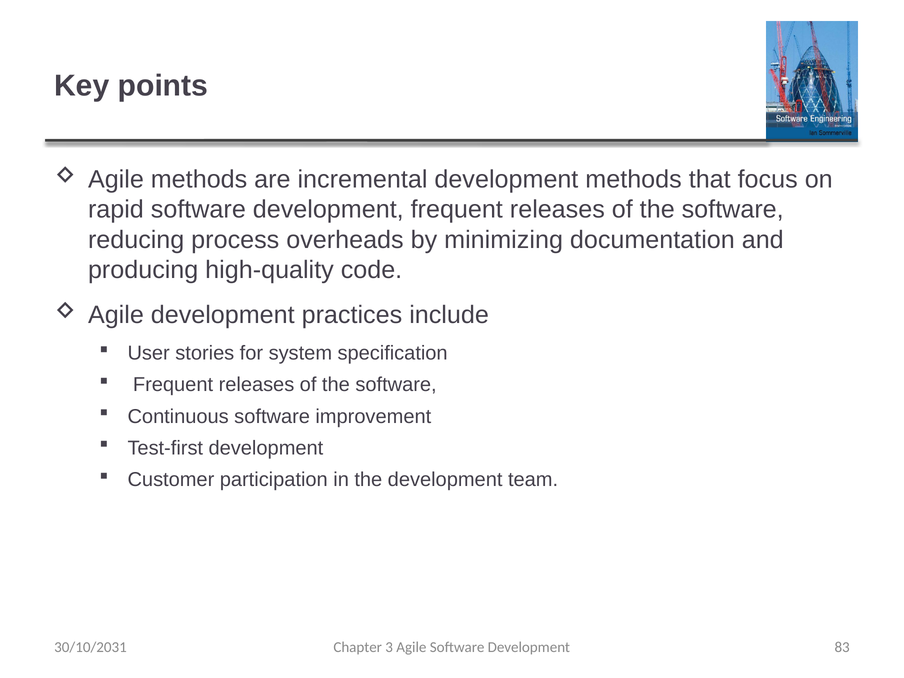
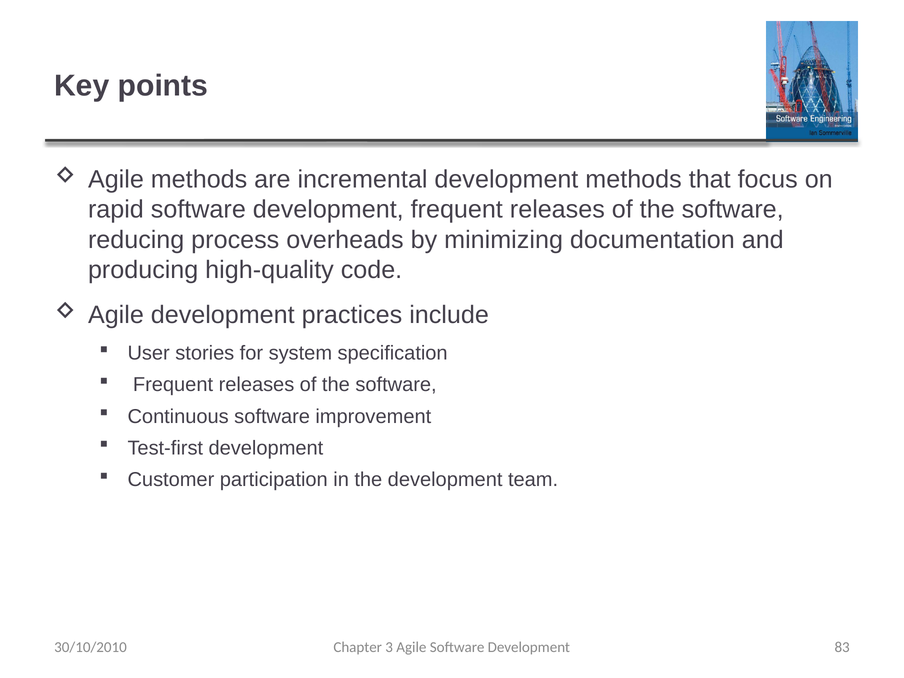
30/10/2031: 30/10/2031 -> 30/10/2010
